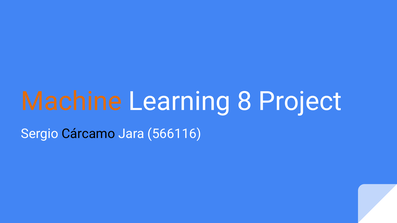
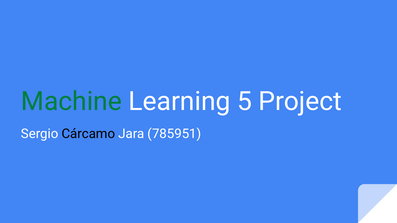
Machine colour: orange -> green
8: 8 -> 5
566116: 566116 -> 785951
